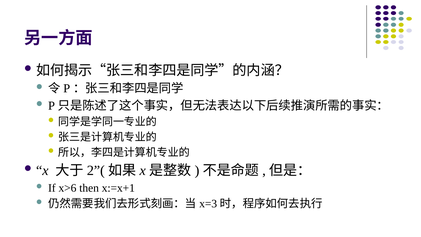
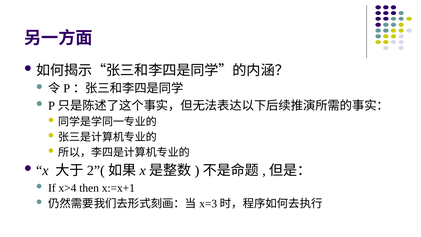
x>6: x>6 -> x>4
